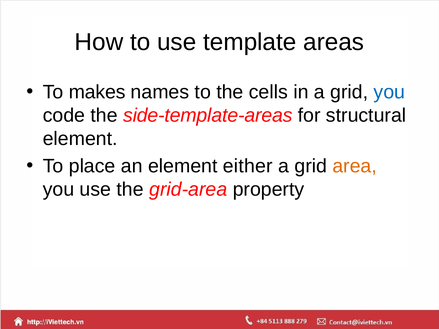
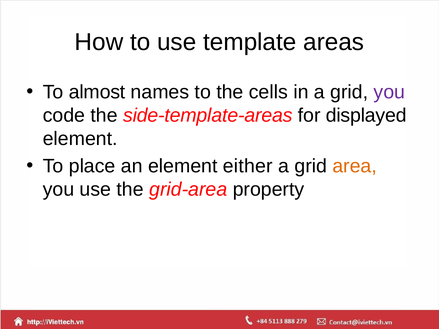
makes: makes -> almost
you at (389, 92) colour: blue -> purple
structural: structural -> displayed
